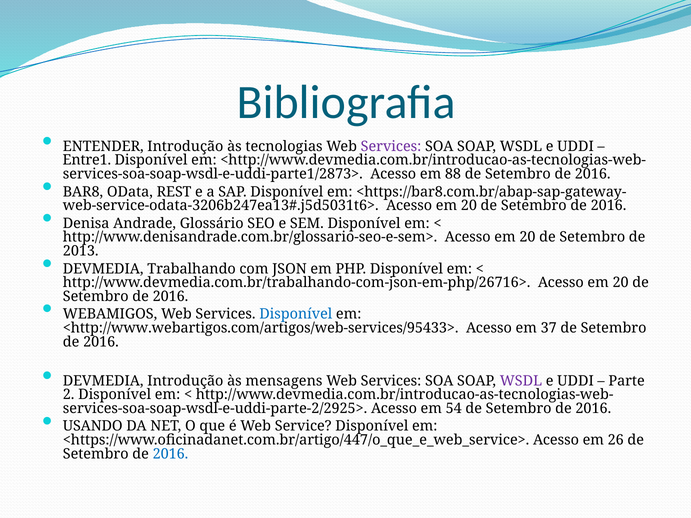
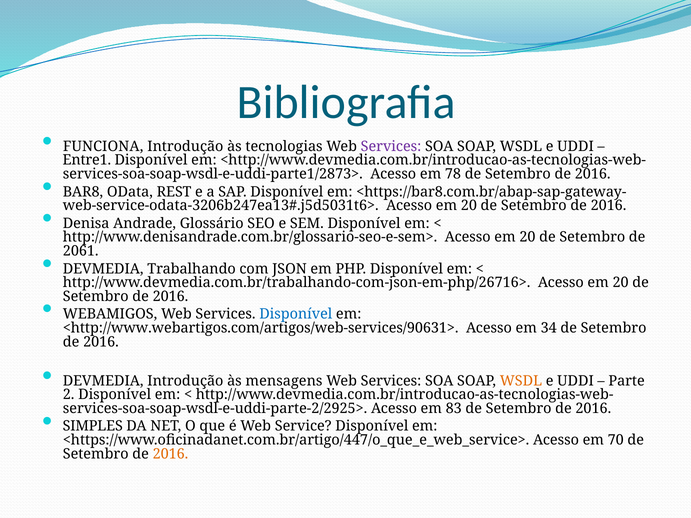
ENTENDER: ENTENDER -> FUNCIONA
88: 88 -> 78
2013: 2013 -> 2061
<http://www.webartigos.com/artigos/web-services/95433>: <http://www.webartigos.com/artigos/web-services/95433> -> <http://www.webartigos.com/artigos/web-services/90631>
37: 37 -> 34
WSDL at (521, 381) colour: purple -> orange
54: 54 -> 83
USANDO: USANDO -> SIMPLES
26: 26 -> 70
2016 at (170, 454) colour: blue -> orange
